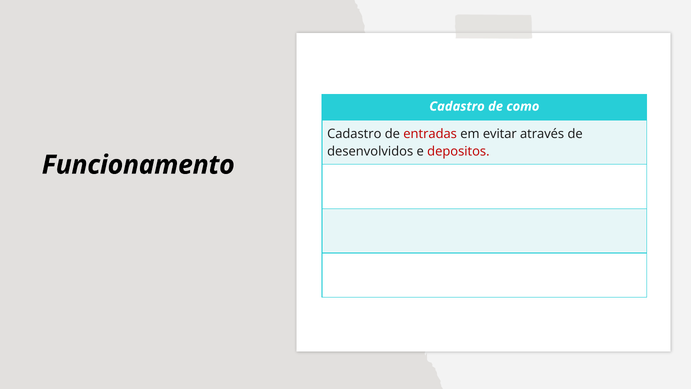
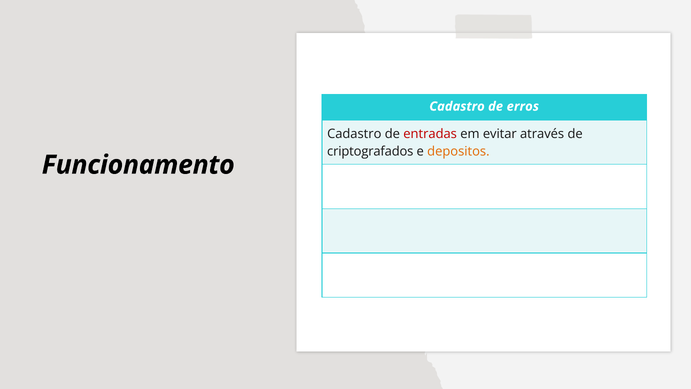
como: como -> erros
desenvolvidos: desenvolvidos -> criptografados
depositos colour: red -> orange
